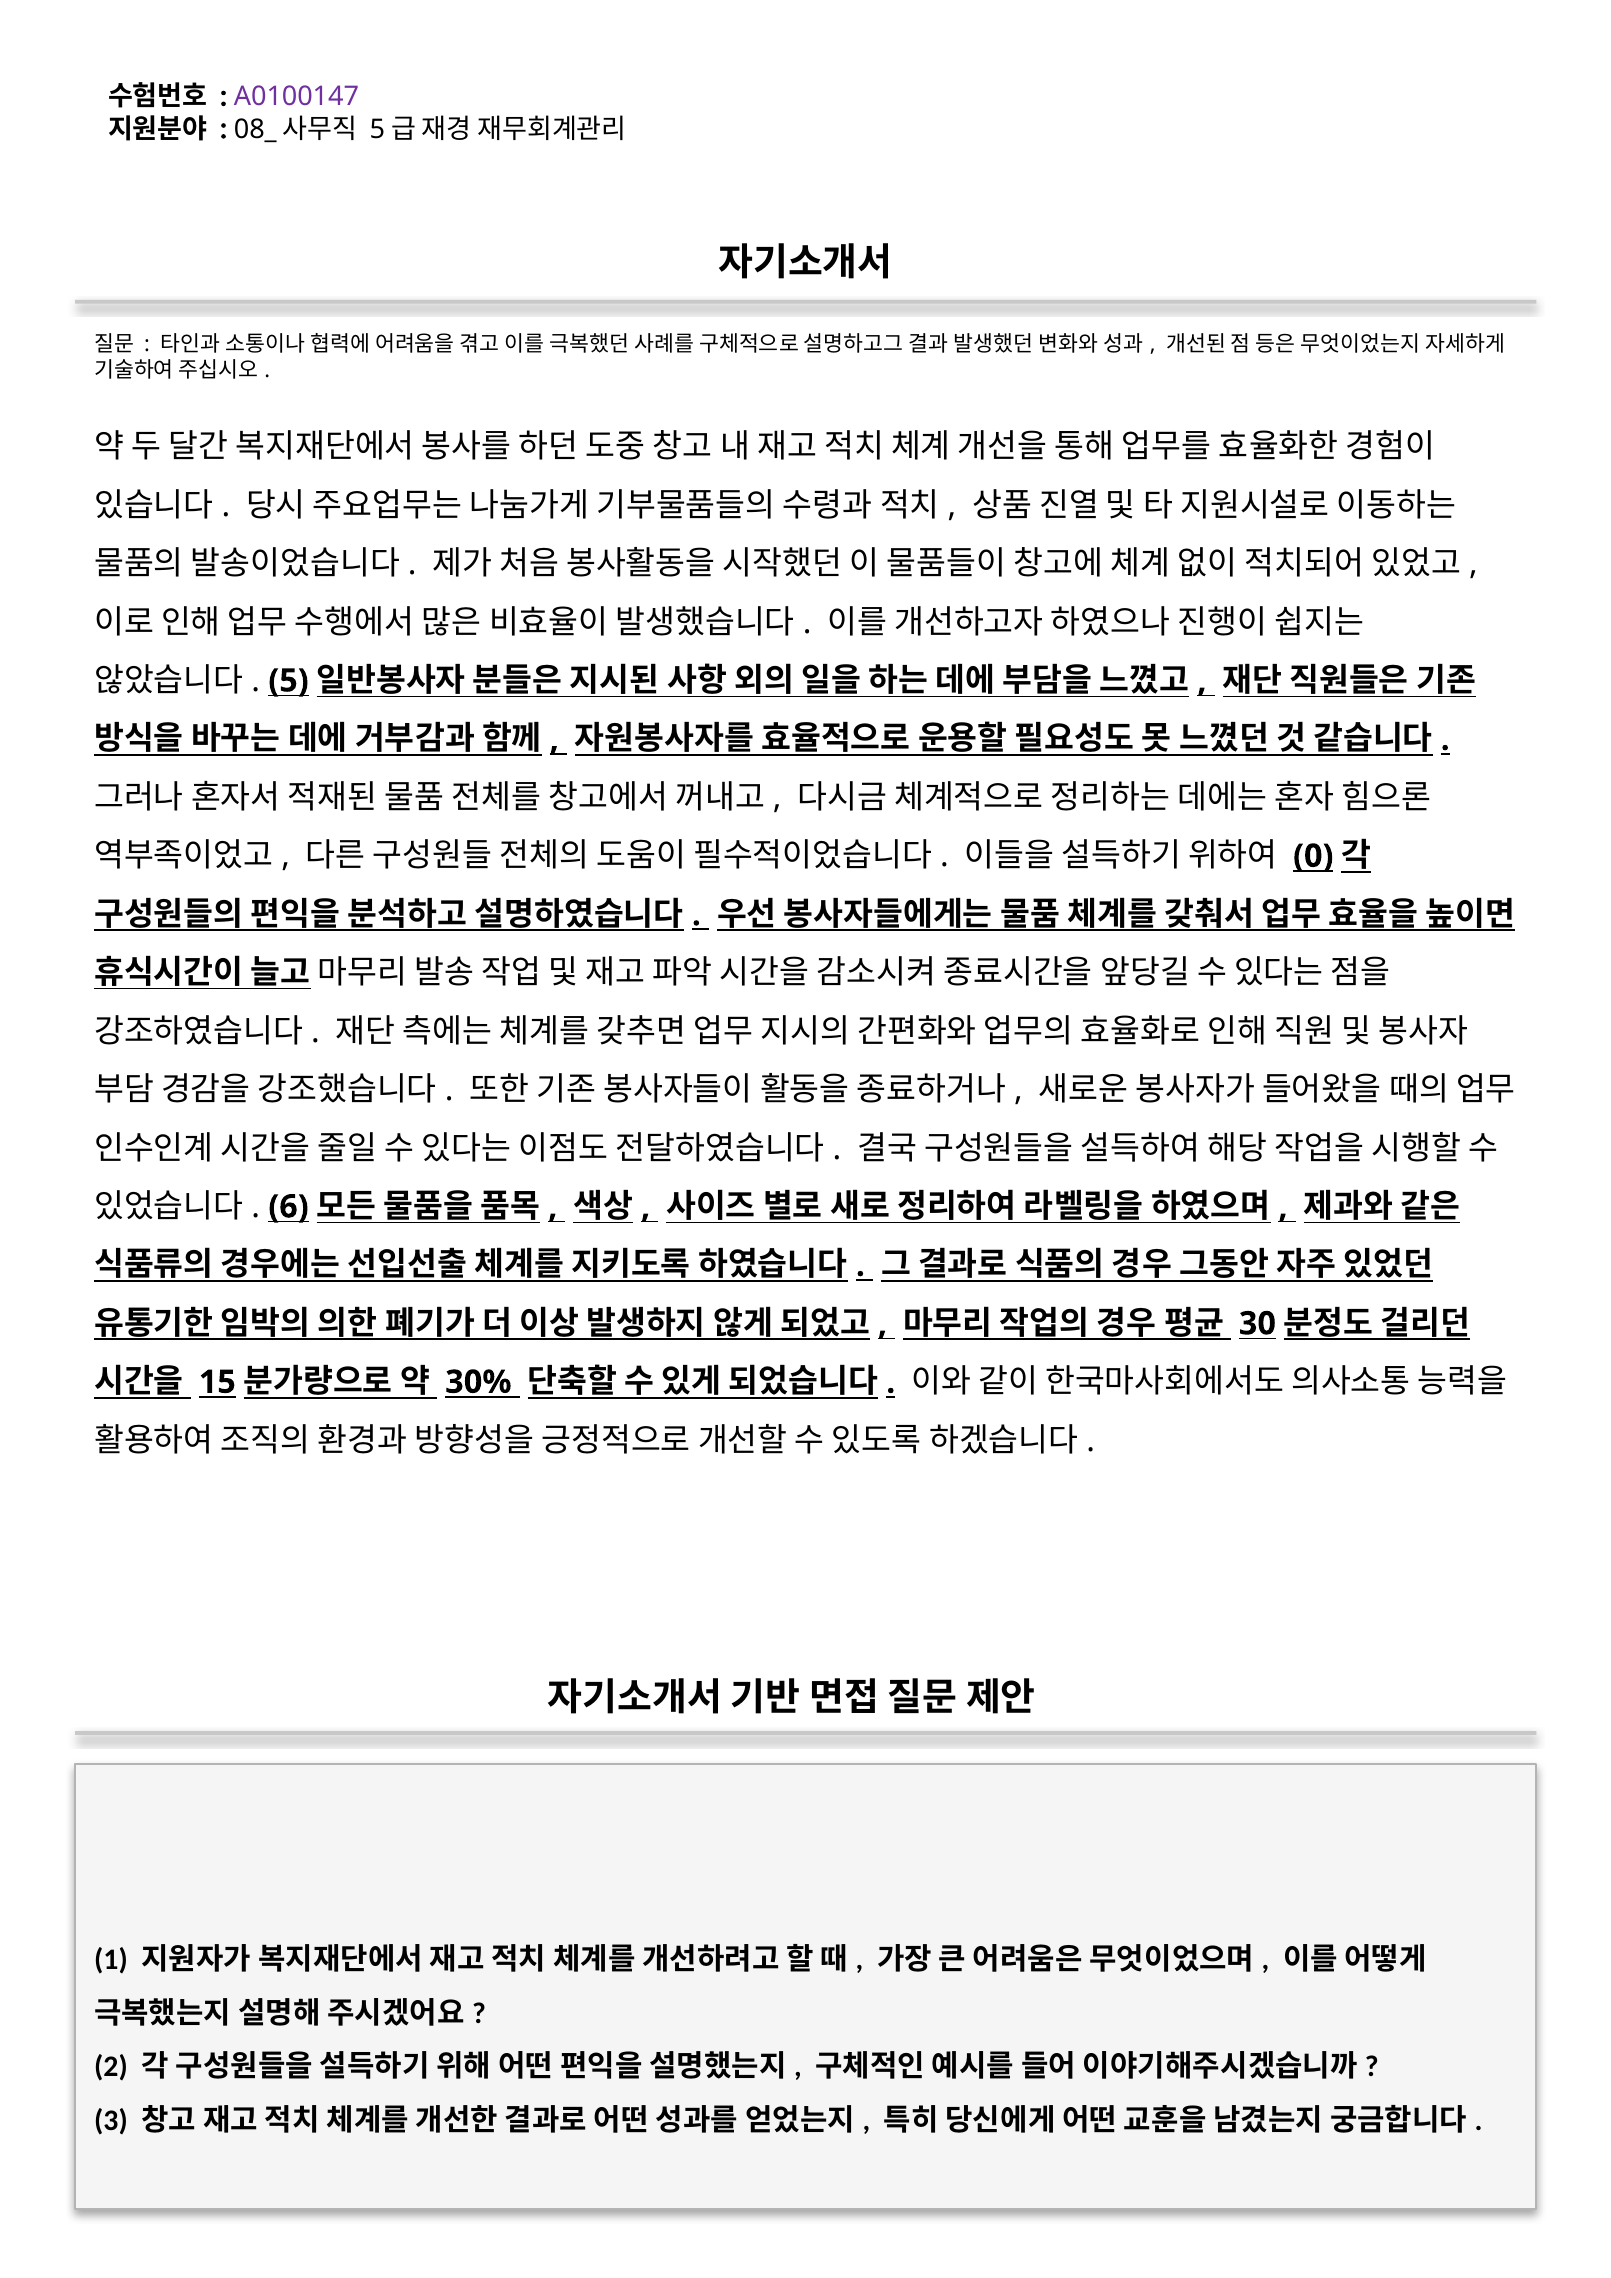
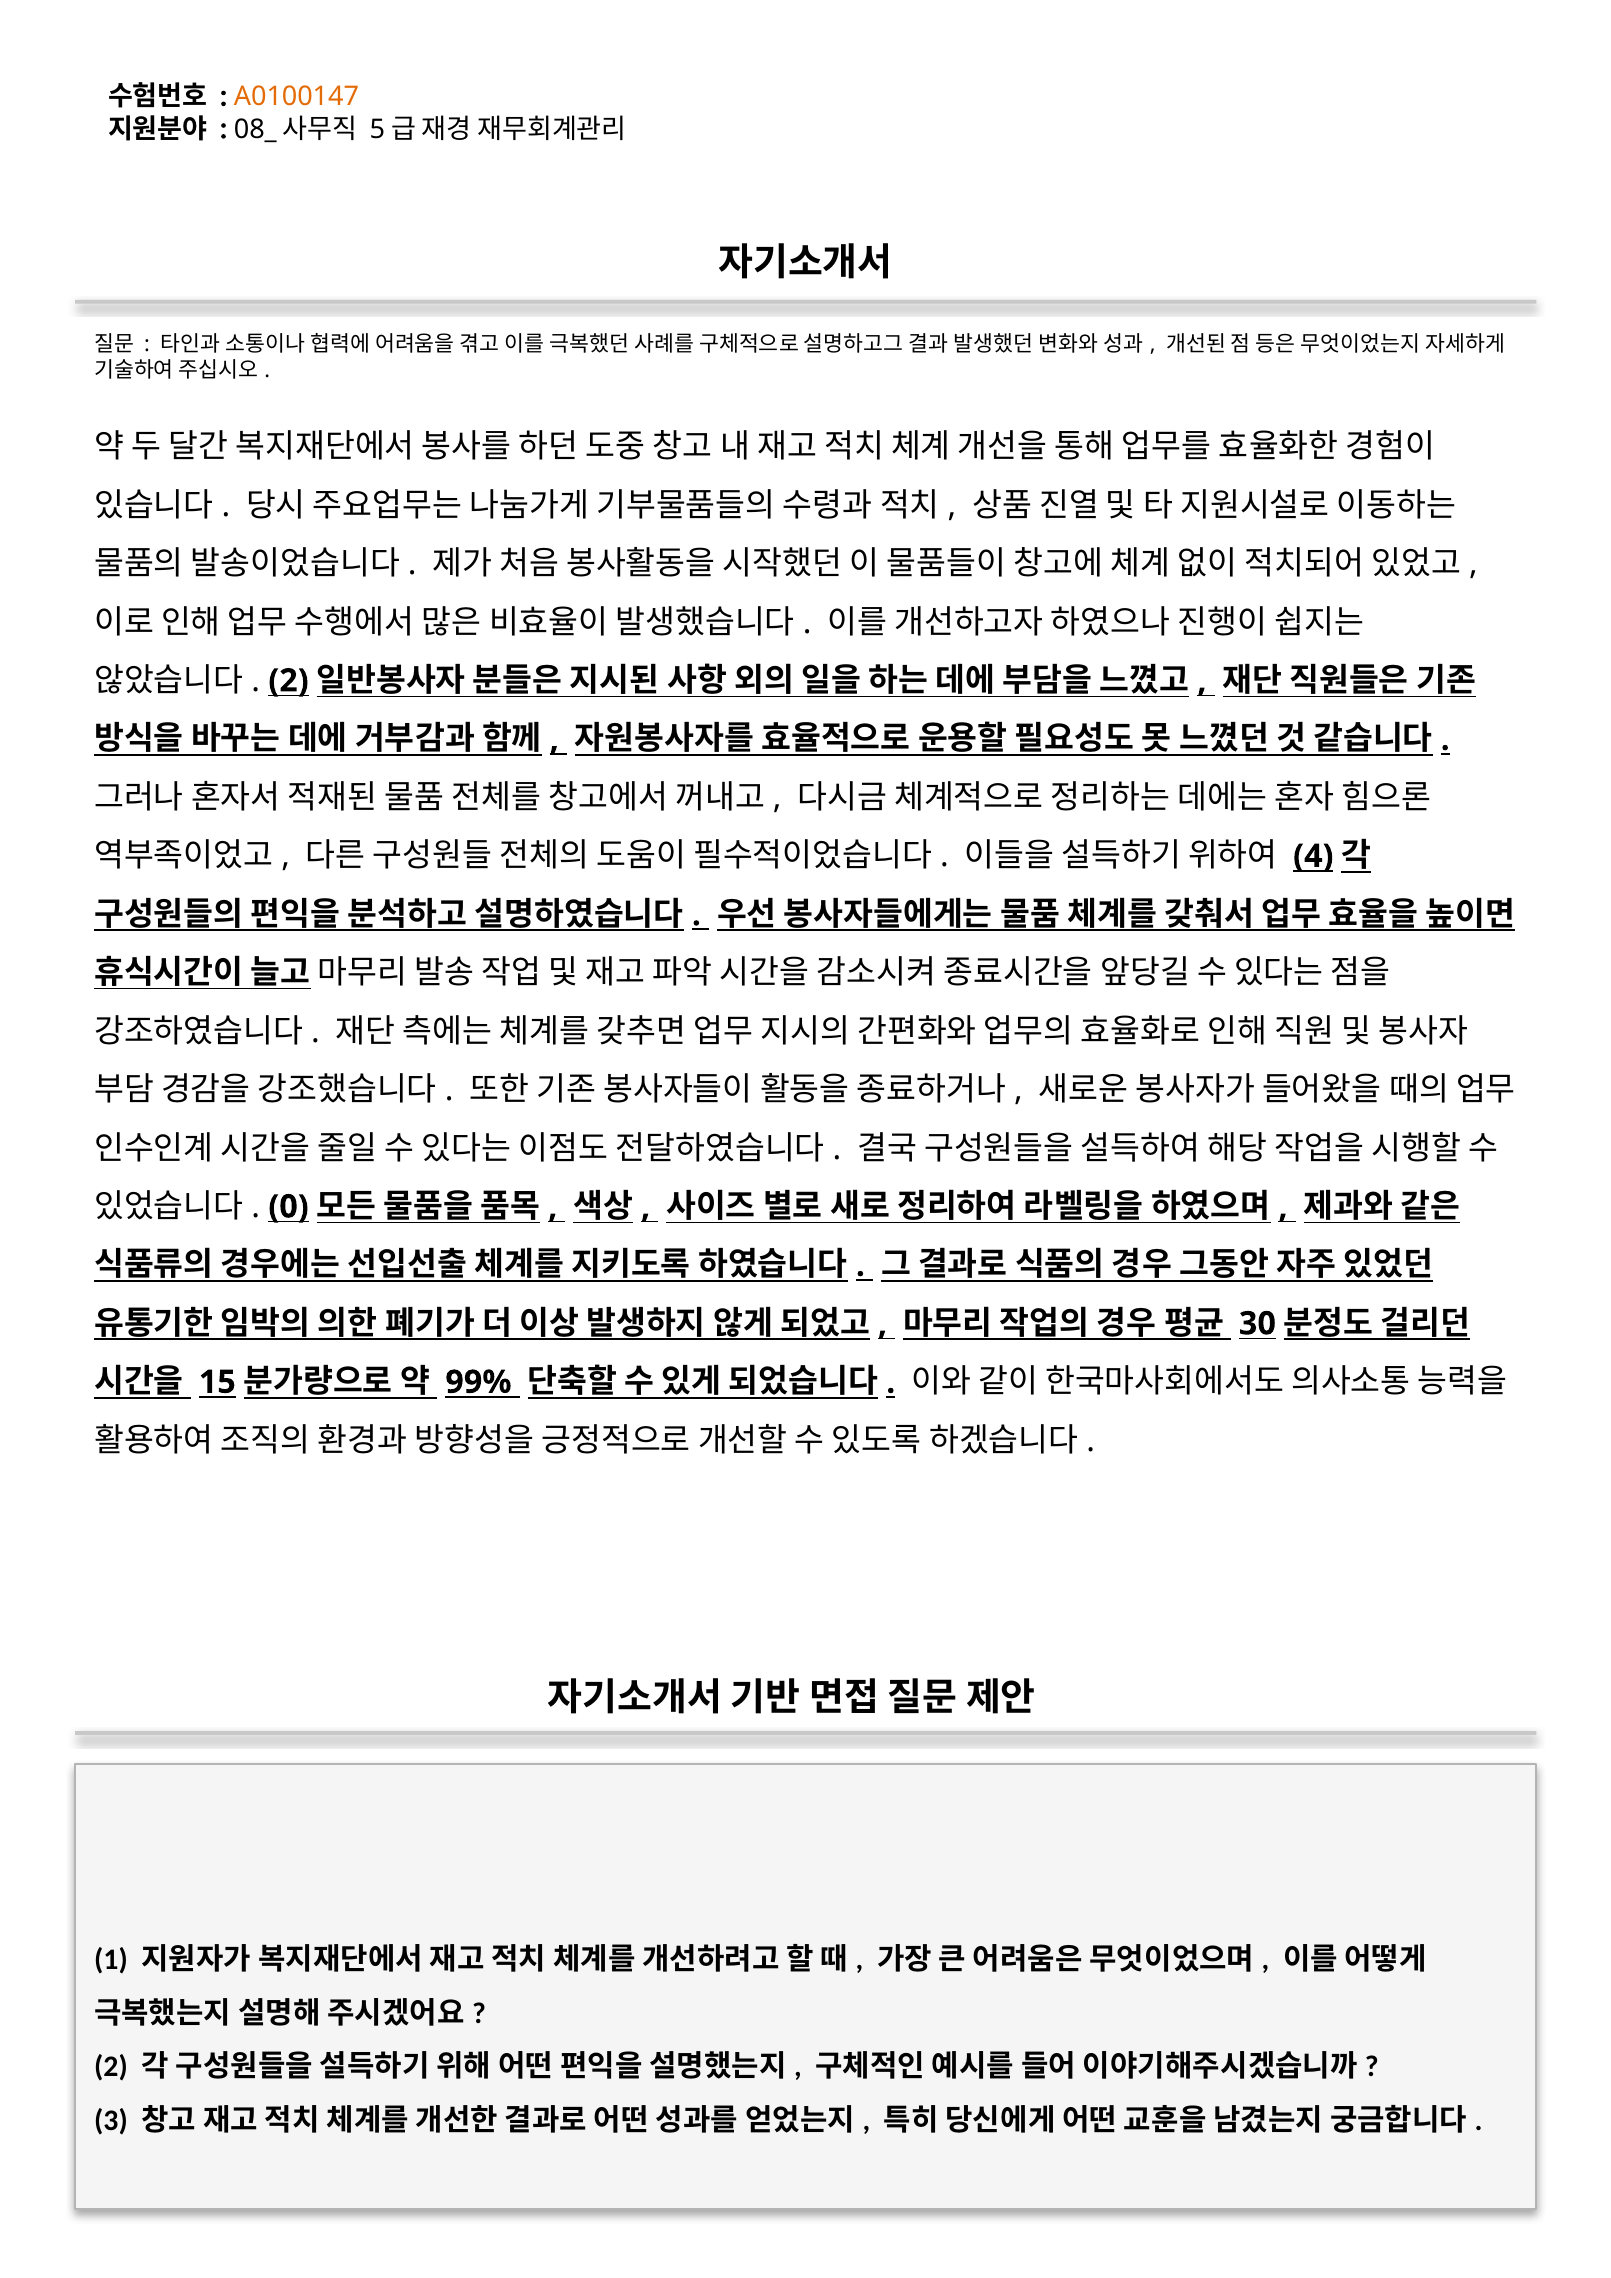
A0100147 colour: purple -> orange
5 at (289, 681): 5 -> 2
0: 0 -> 4
6: 6 -> 0
30%: 30% -> 99%
